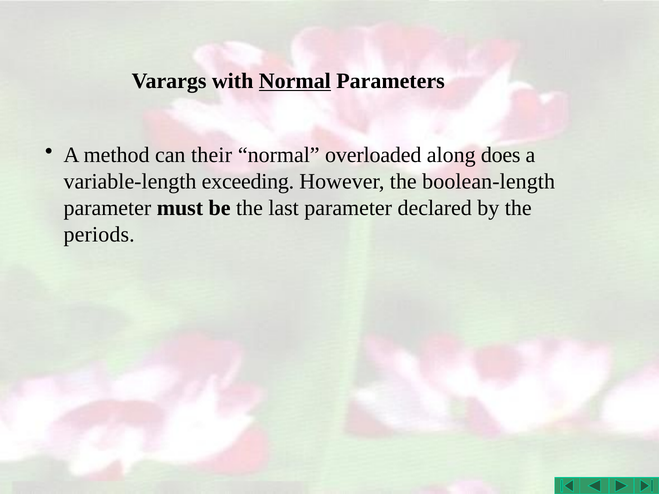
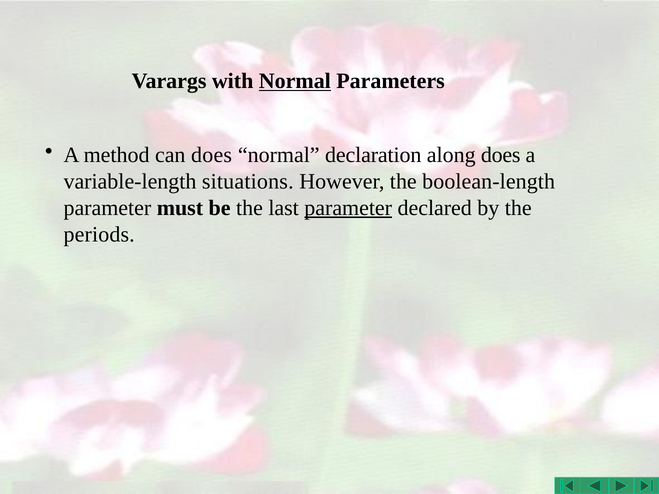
can their: their -> does
overloaded: overloaded -> declaration
exceeding: exceeding -> situations
parameter at (348, 208) underline: none -> present
